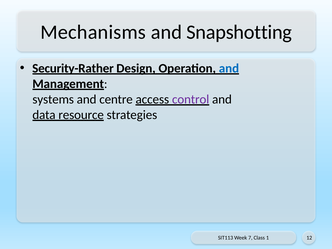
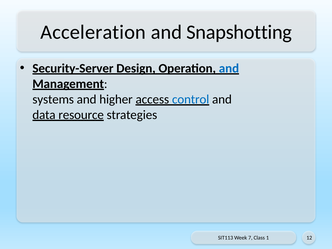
Mechanisms: Mechanisms -> Acceleration
Security-Rather: Security-Rather -> Security-Server
centre: centre -> higher
control colour: purple -> blue
